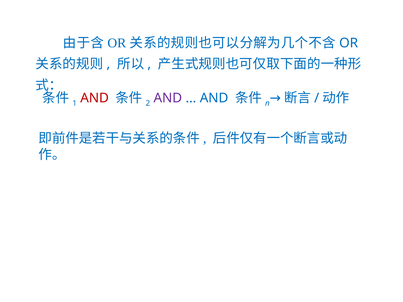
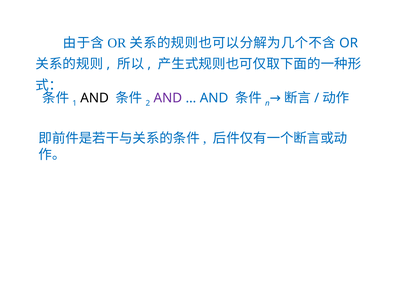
AND at (95, 98) colour: red -> black
